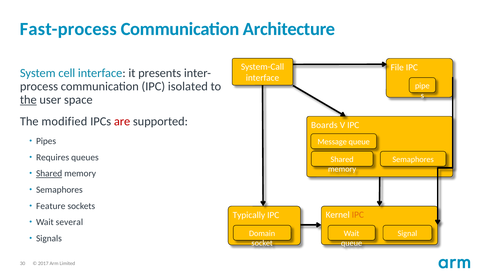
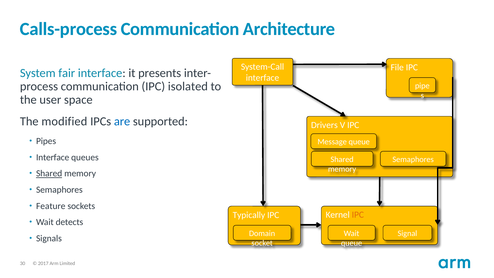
Fast-process: Fast-process -> Calls-process
cell: cell -> fair
the at (28, 100) underline: present -> none
are colour: red -> blue
Boards: Boards -> Drivers
Requires at (53, 157): Requires -> Interface
several: several -> detects
